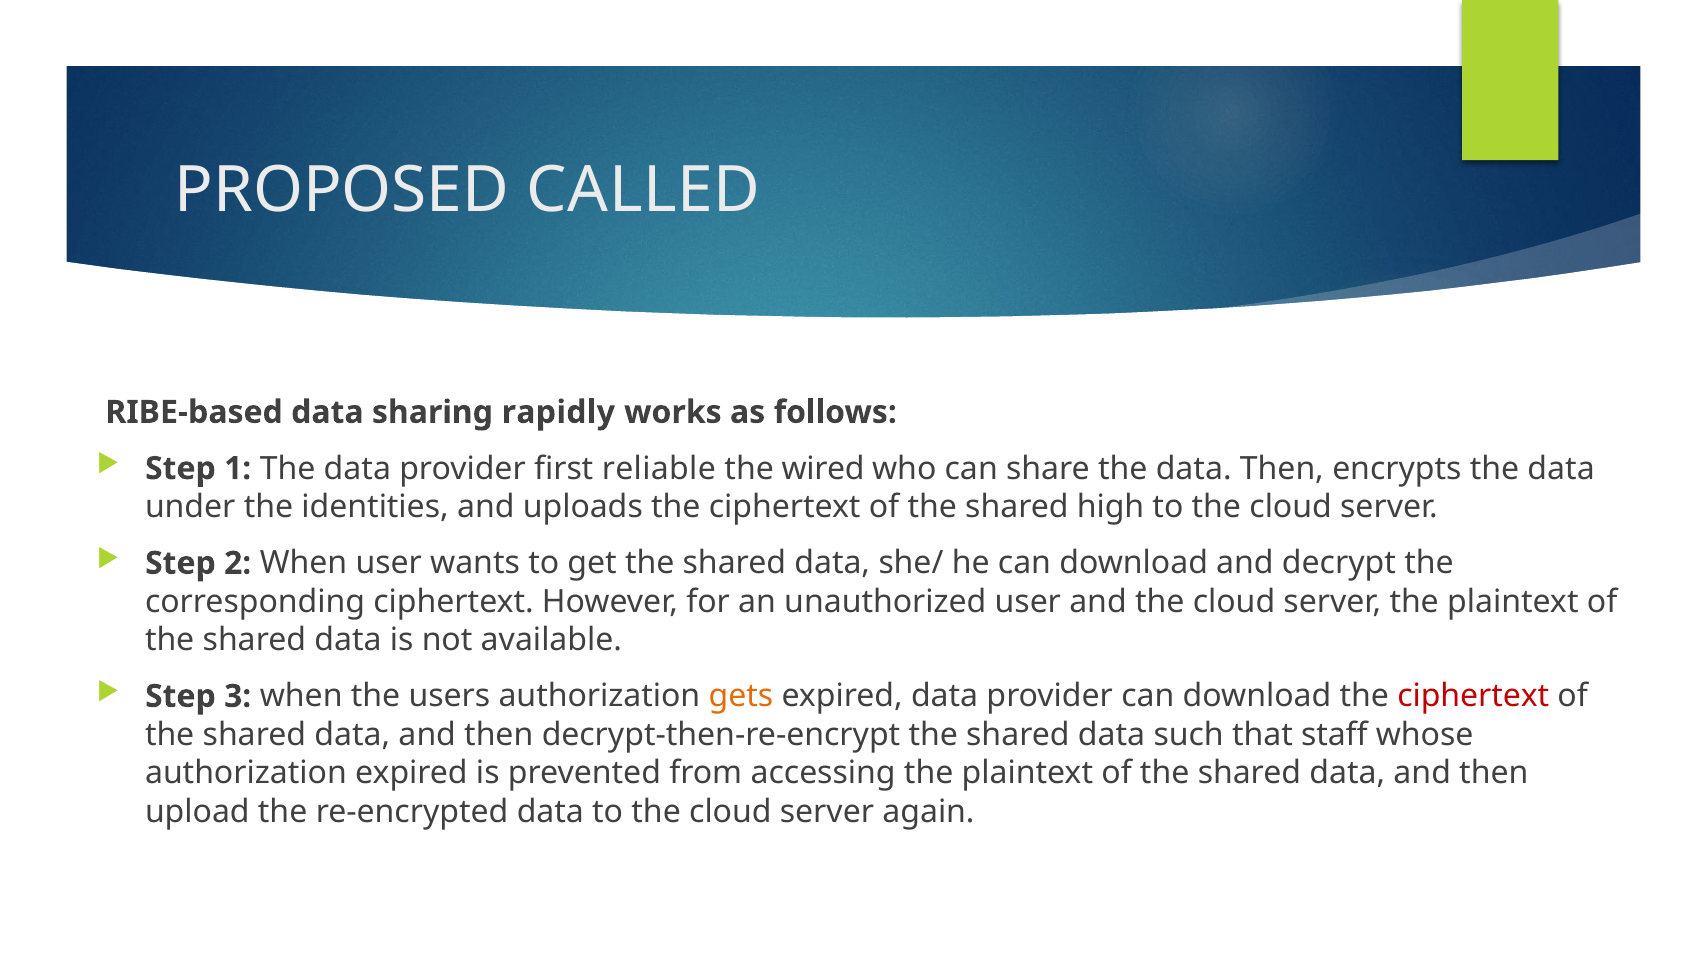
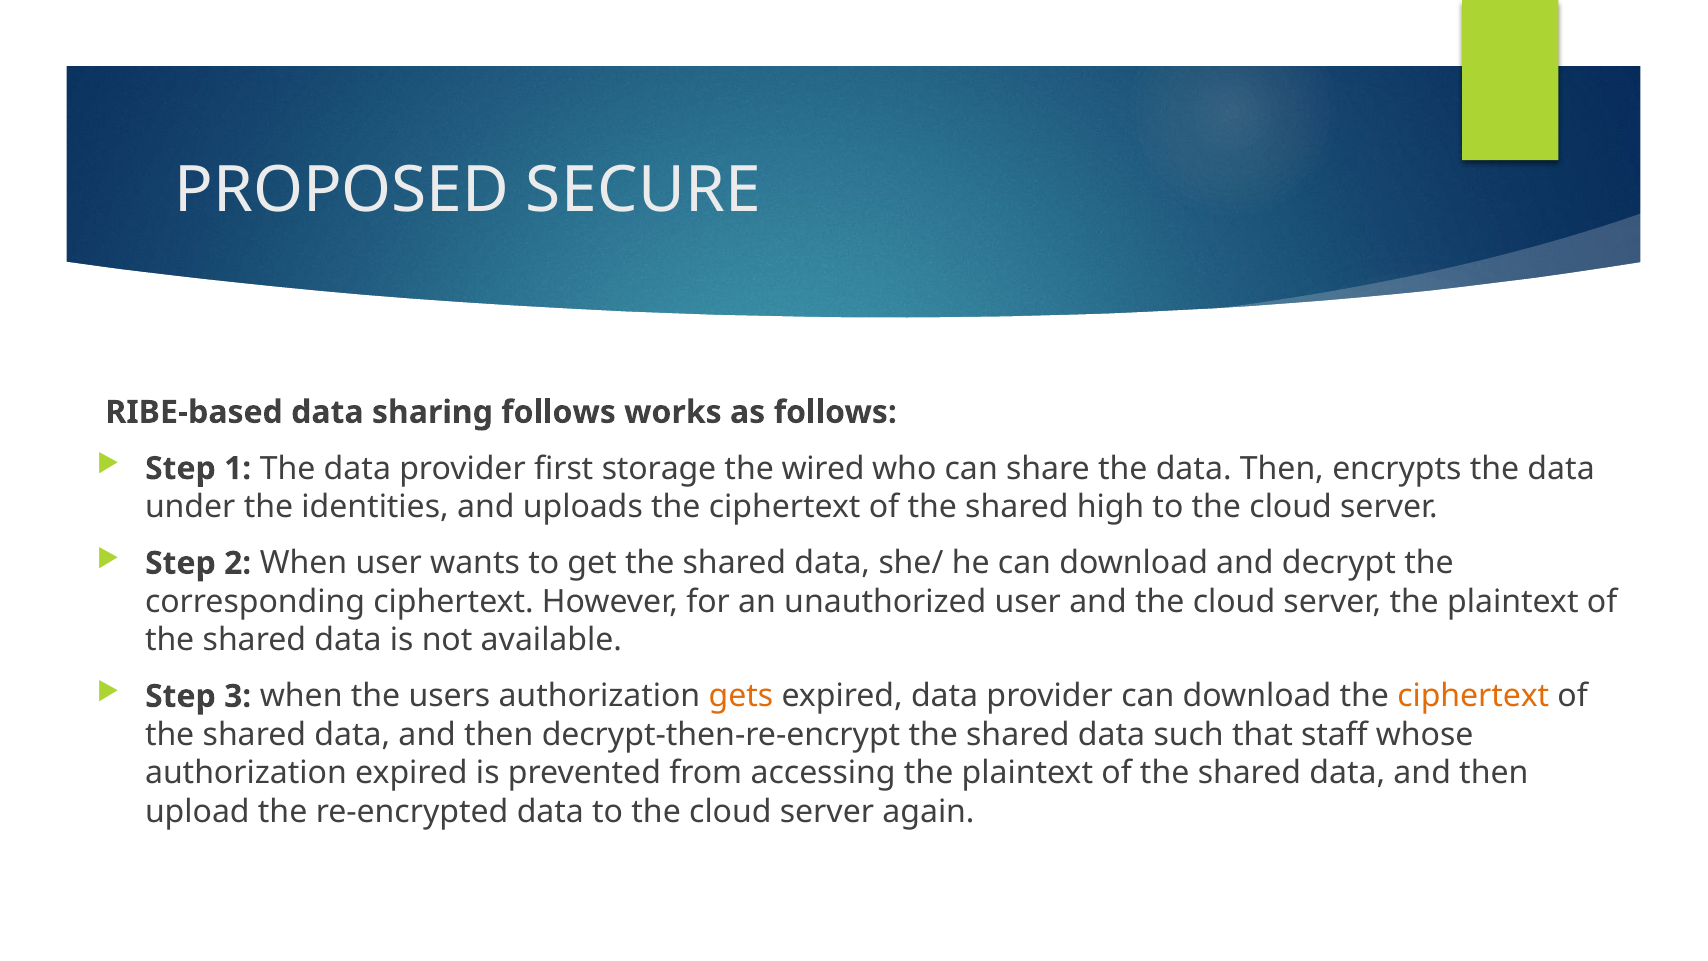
CALLED: CALLED -> SECURE
sharing rapidly: rapidly -> follows
reliable: reliable -> storage
ciphertext at (1473, 696) colour: red -> orange
